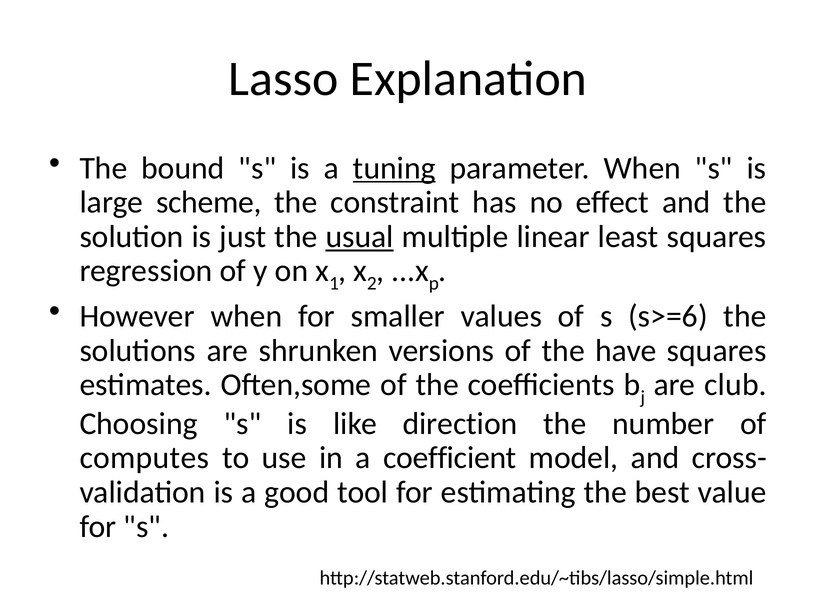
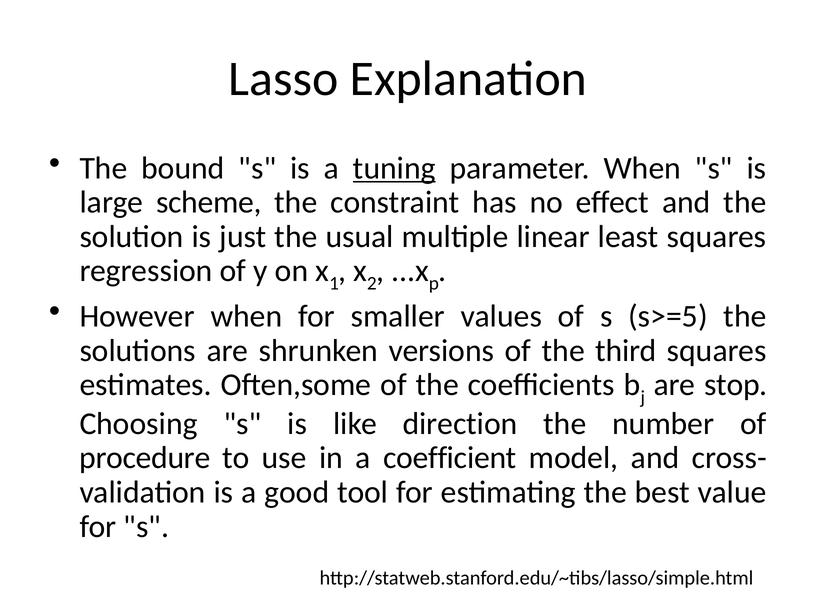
usual underline: present -> none
s>=6: s>=6 -> s>=5
have: have -> third
club: club -> stop
computes: computes -> procedure
